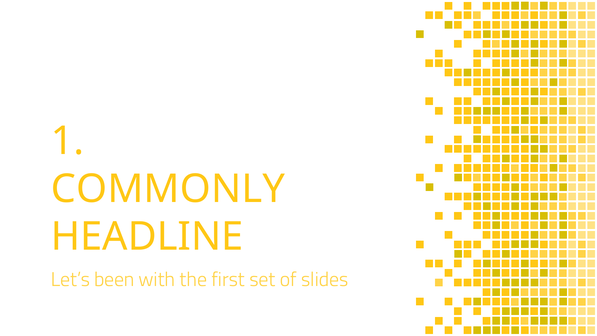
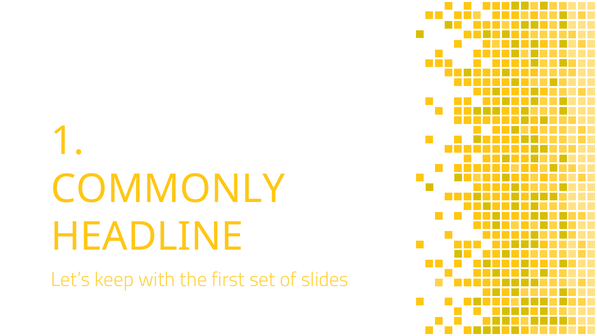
been: been -> keep
